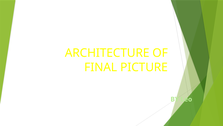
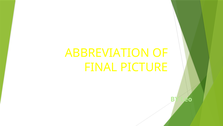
ARCHITECTURE: ARCHITECTURE -> ABBREVIATION
